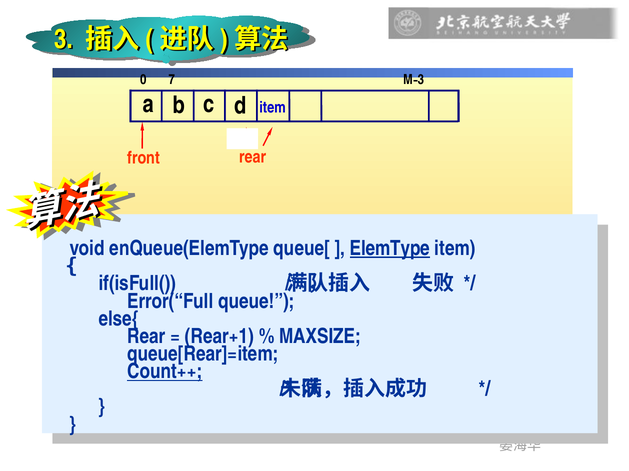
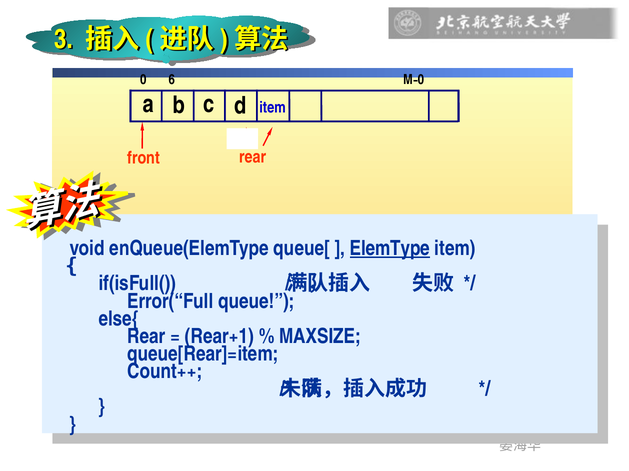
7: 7 -> 6
3 at (421, 80): 3 -> 0
Count++ underline: present -> none
